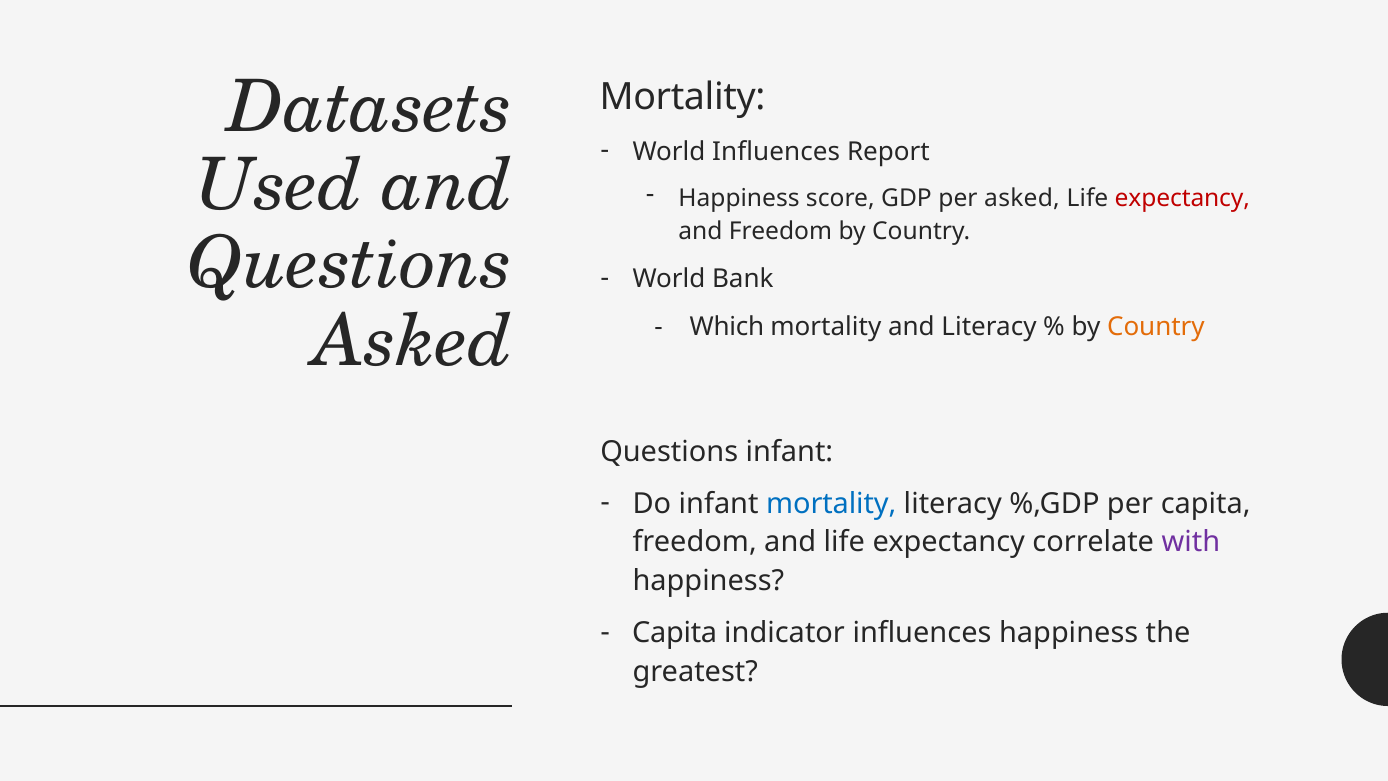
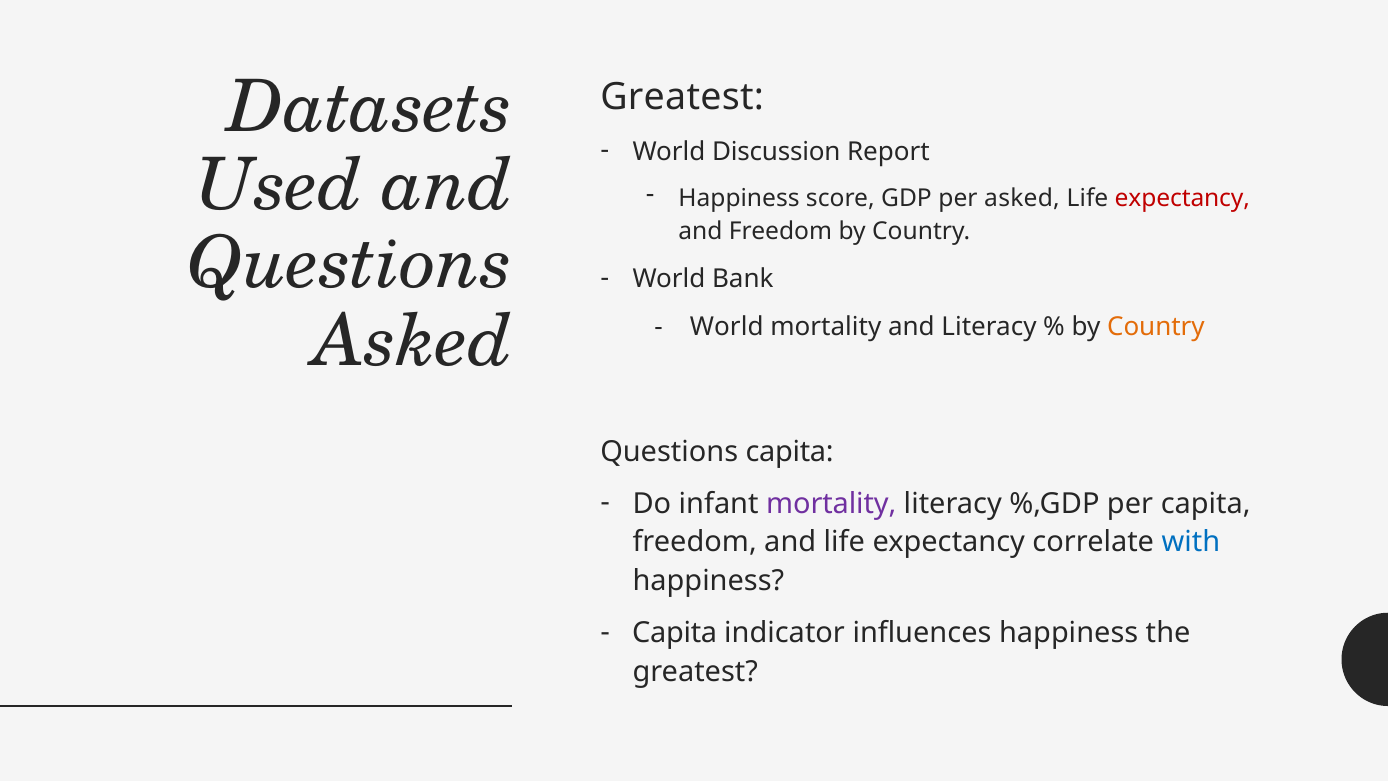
Mortality at (682, 97): Mortality -> Greatest
World Influences: Influences -> Discussion
Which at (727, 327): Which -> World
Questions infant: infant -> capita
mortality at (831, 503) colour: blue -> purple
with colour: purple -> blue
